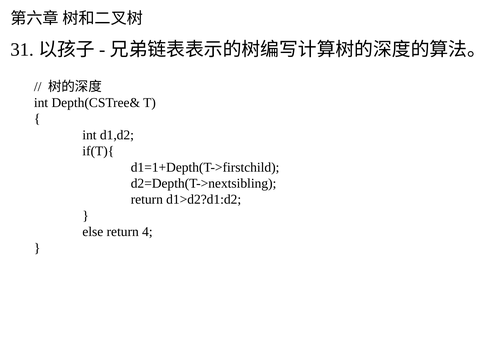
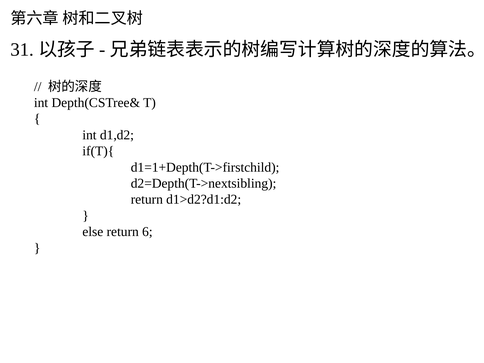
4: 4 -> 6
